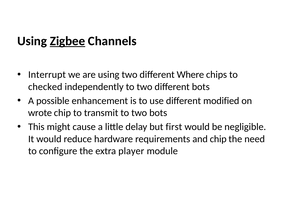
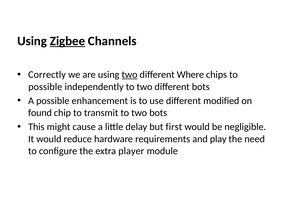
Interrupt: Interrupt -> Correctly
two at (130, 75) underline: none -> present
checked at (45, 87): checked -> possible
wrote: wrote -> found
and chip: chip -> play
